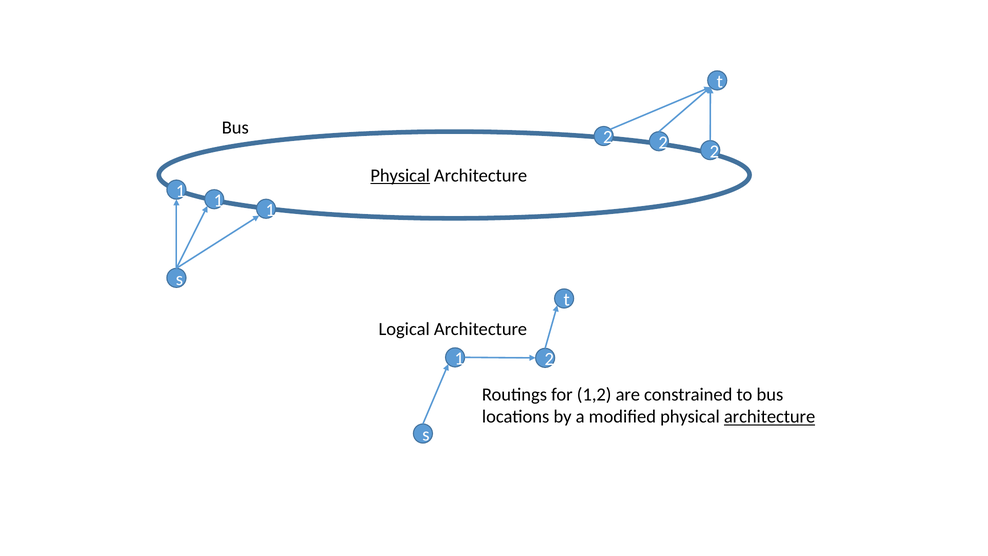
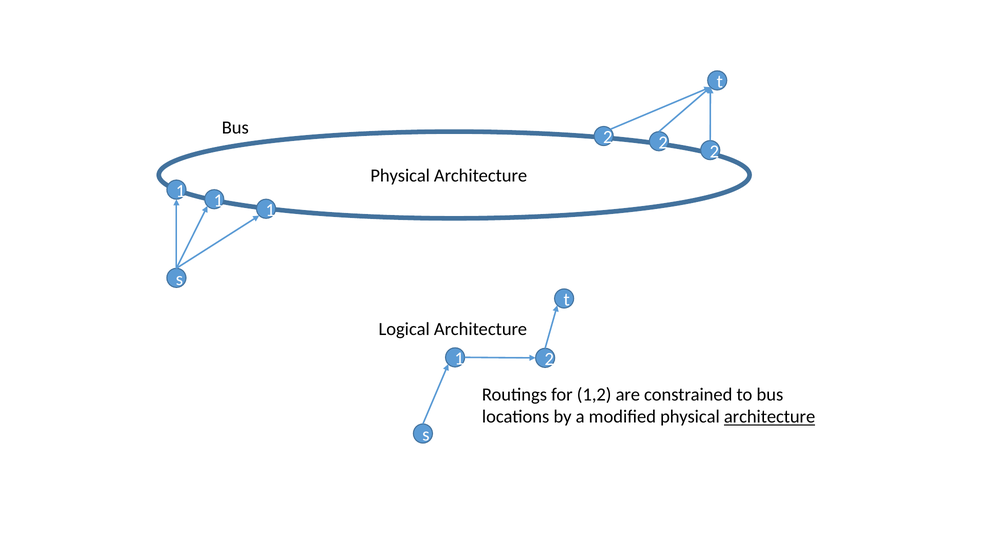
Physical at (400, 176) underline: present -> none
